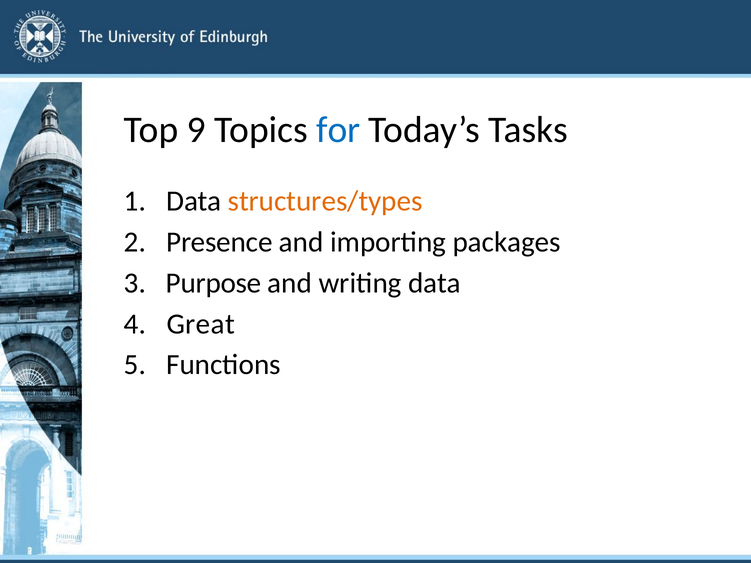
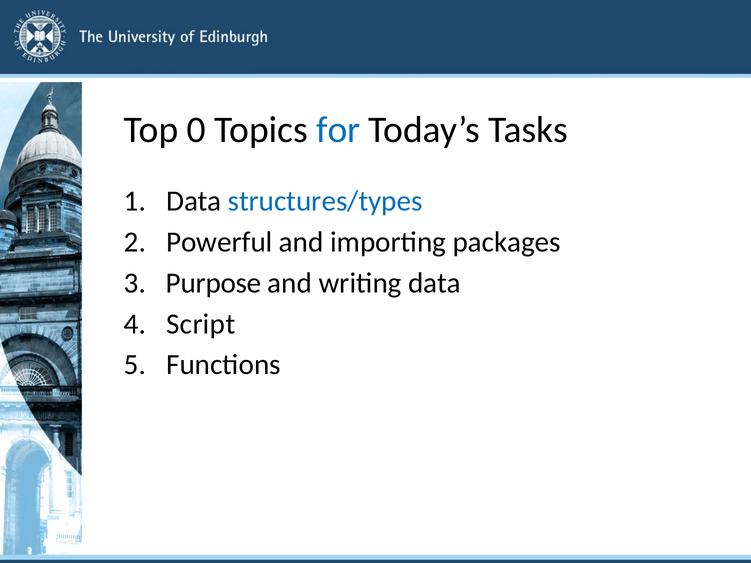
9: 9 -> 0
structures/types colour: orange -> blue
Presence: Presence -> Powerful
Great: Great -> Script
